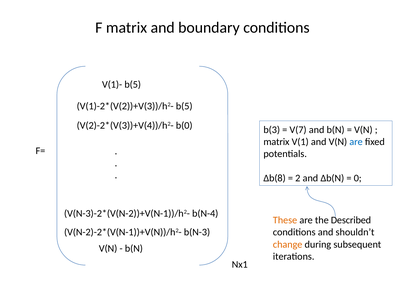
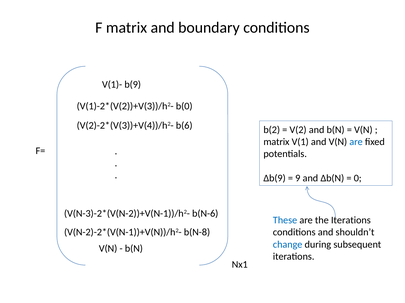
V(1)- b(5: b(5 -> b(9
b(5 at (184, 106): b(5 -> b(0
b(0: b(0 -> b(6
b(3: b(3 -> b(2
V(7: V(7 -> V(2
Δb(8: Δb(8 -> Δb(9
2: 2 -> 9
b(N-4: b(N-4 -> b(N-6
These colour: orange -> blue
the Described: Described -> Iterations
b(N-3: b(N-3 -> b(N-8
change colour: orange -> blue
